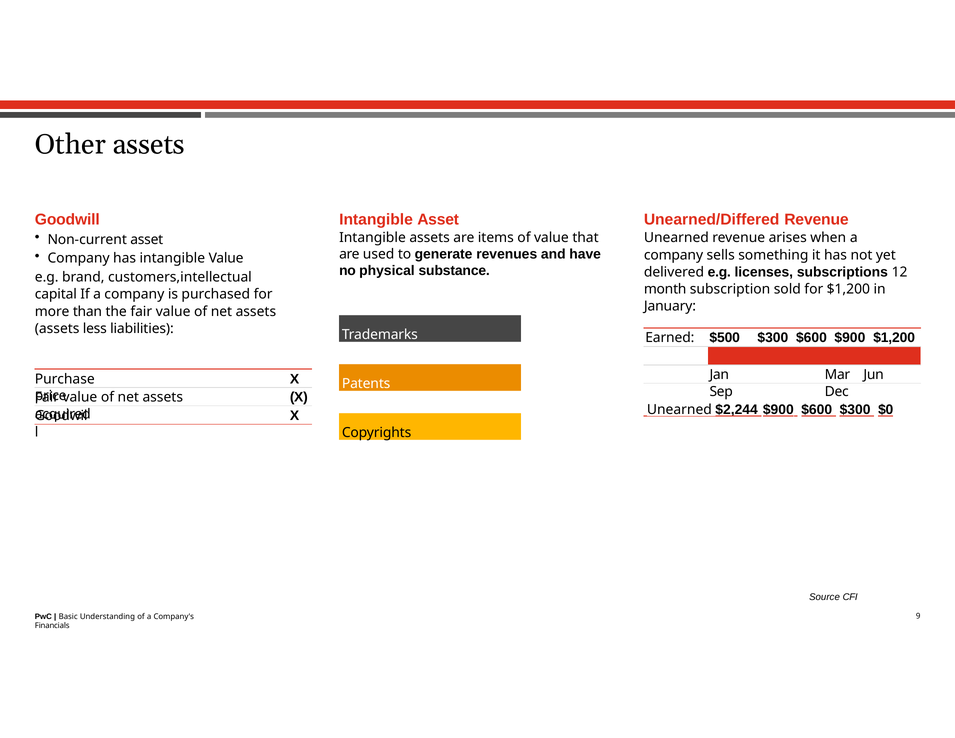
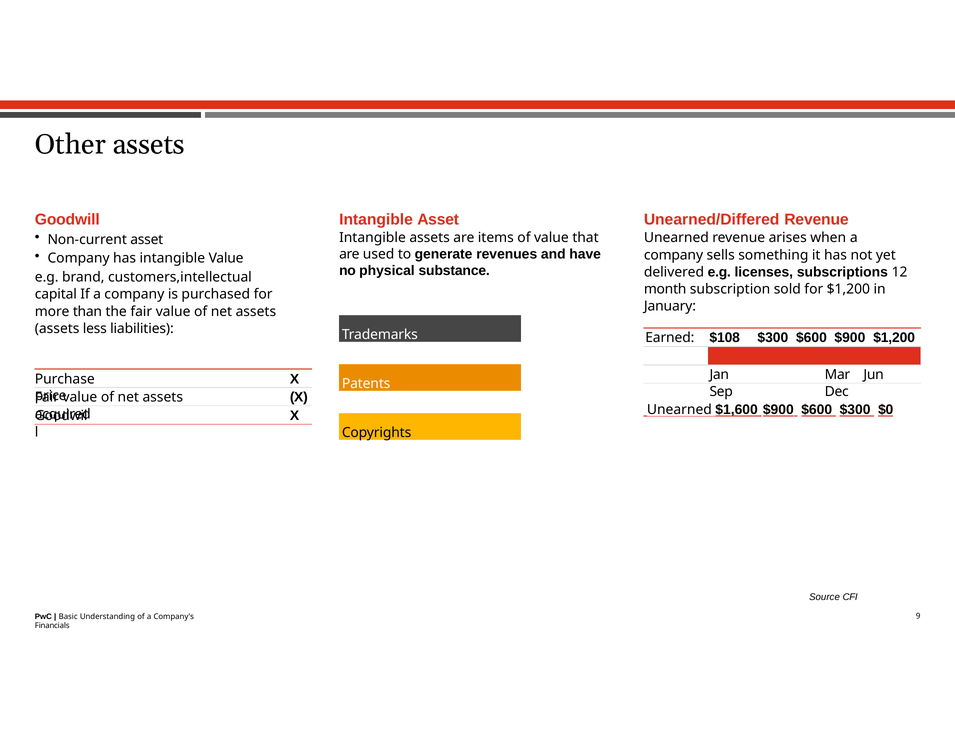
$500: $500 -> $108
$2,244: $2,244 -> $1,600
